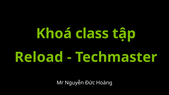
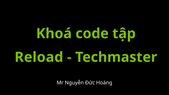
class: class -> code
